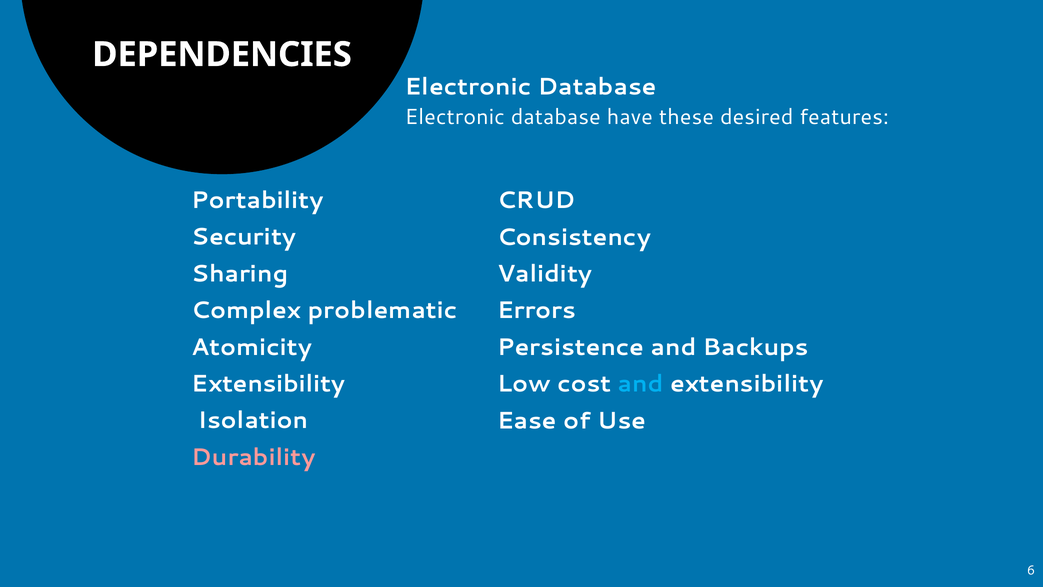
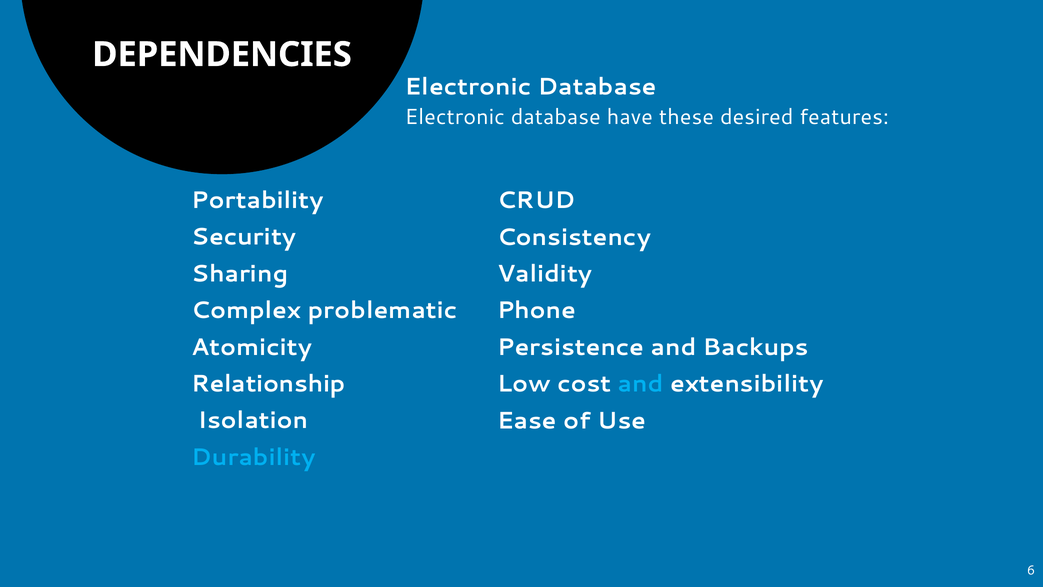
Errors: Errors -> Phone
Extensibility at (268, 384): Extensibility -> Relationship
Durability colour: pink -> light blue
